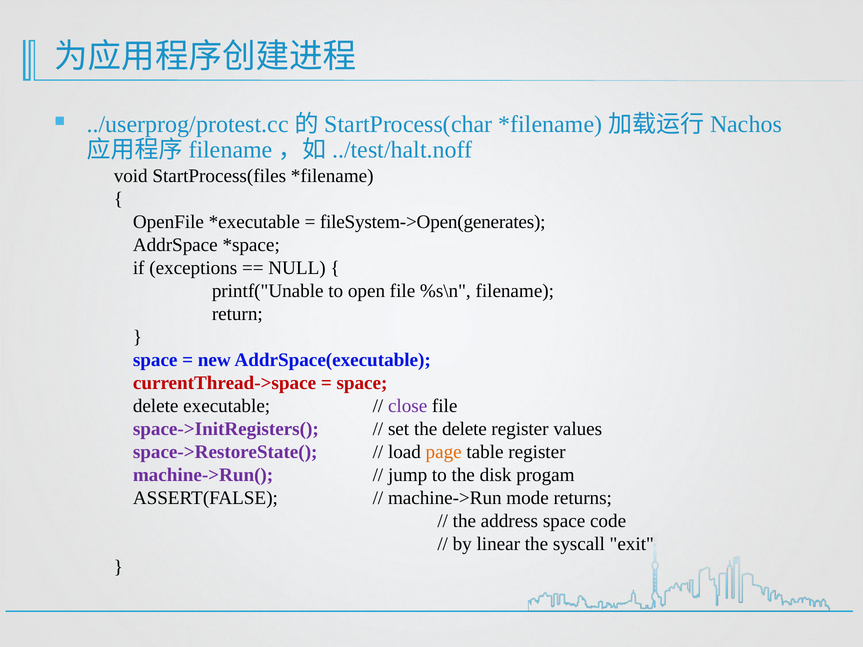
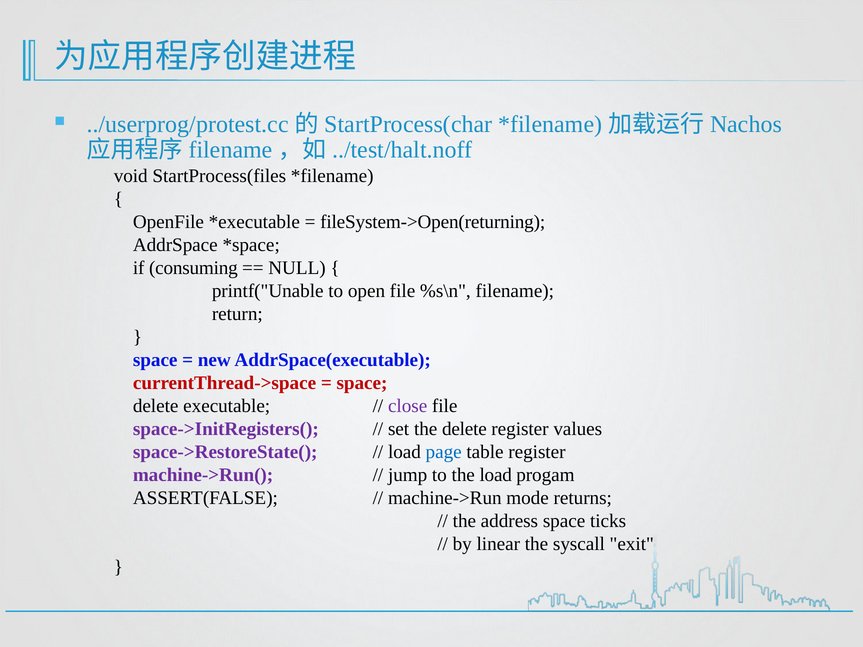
fileSystem->Open(generates: fileSystem->Open(generates -> fileSystem->Open(returning
exceptions: exceptions -> consuming
page colour: orange -> blue
the disk: disk -> load
code: code -> ticks
